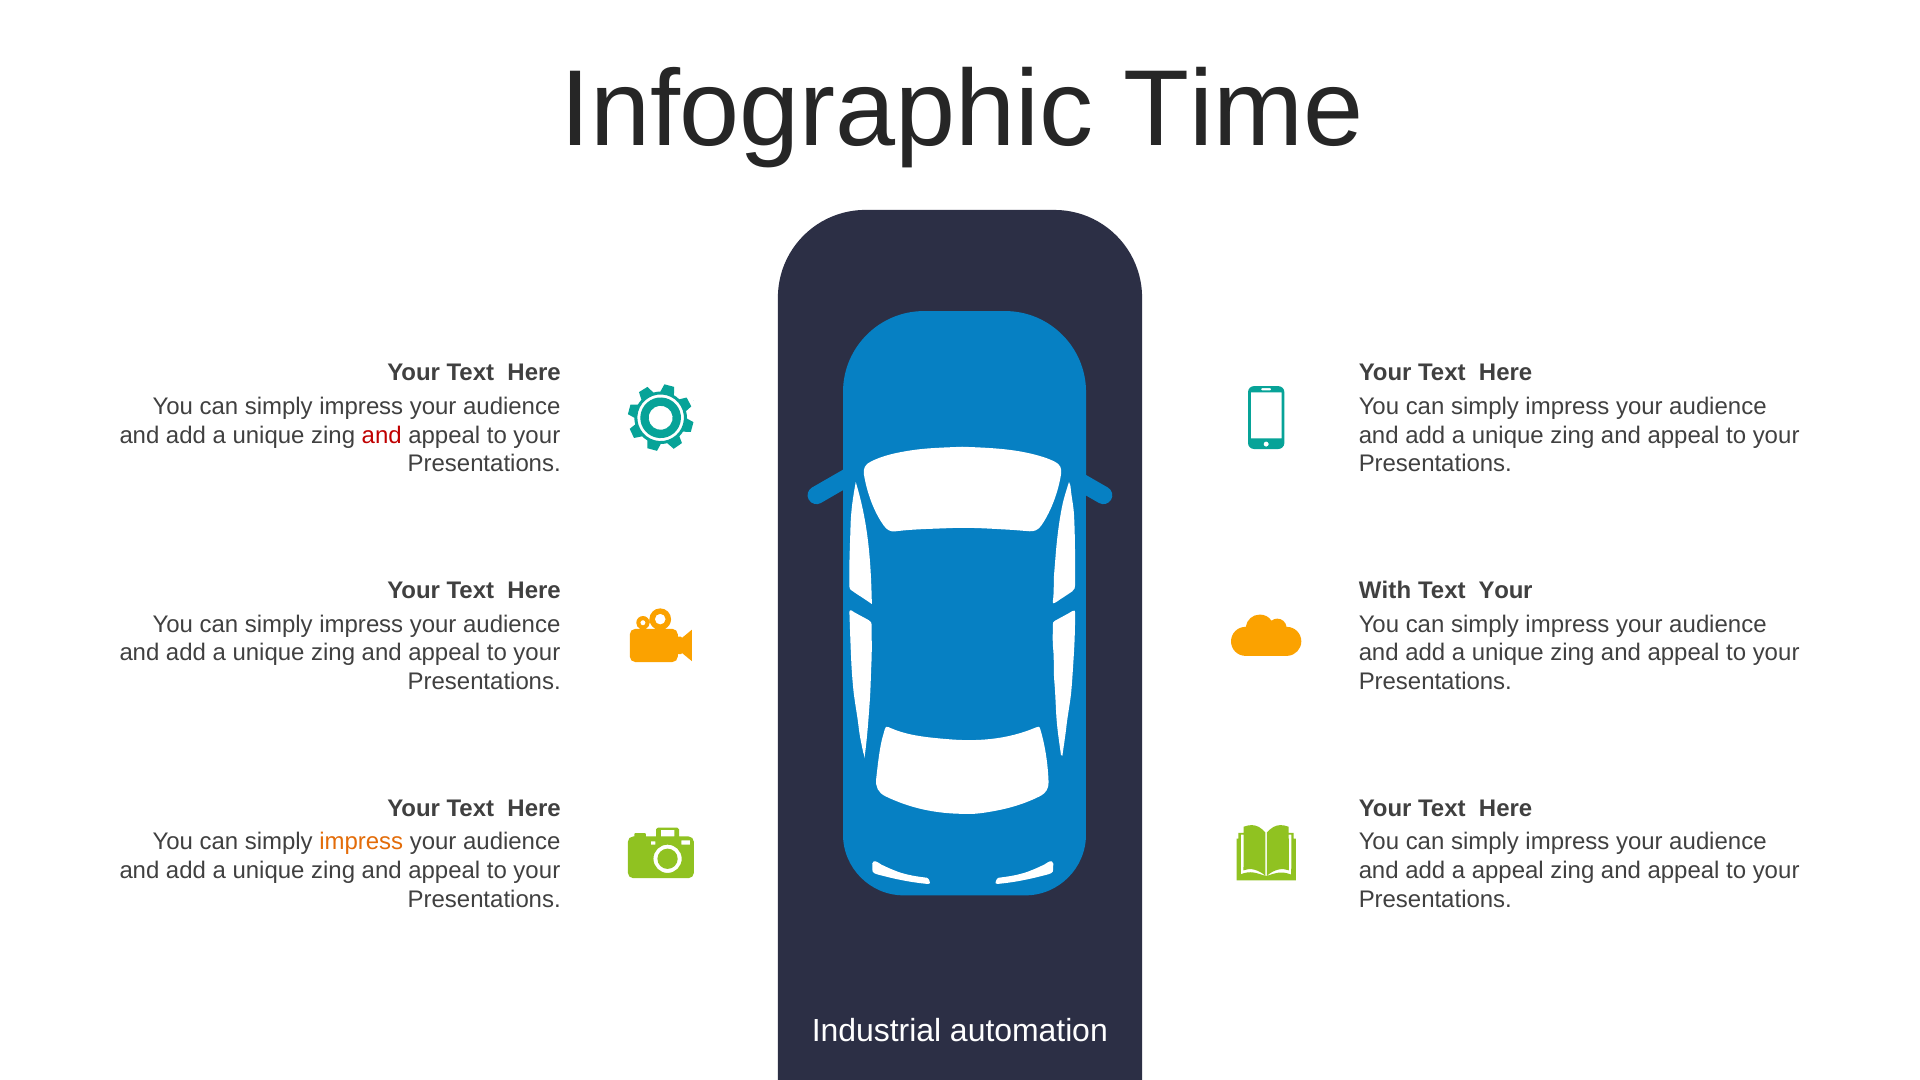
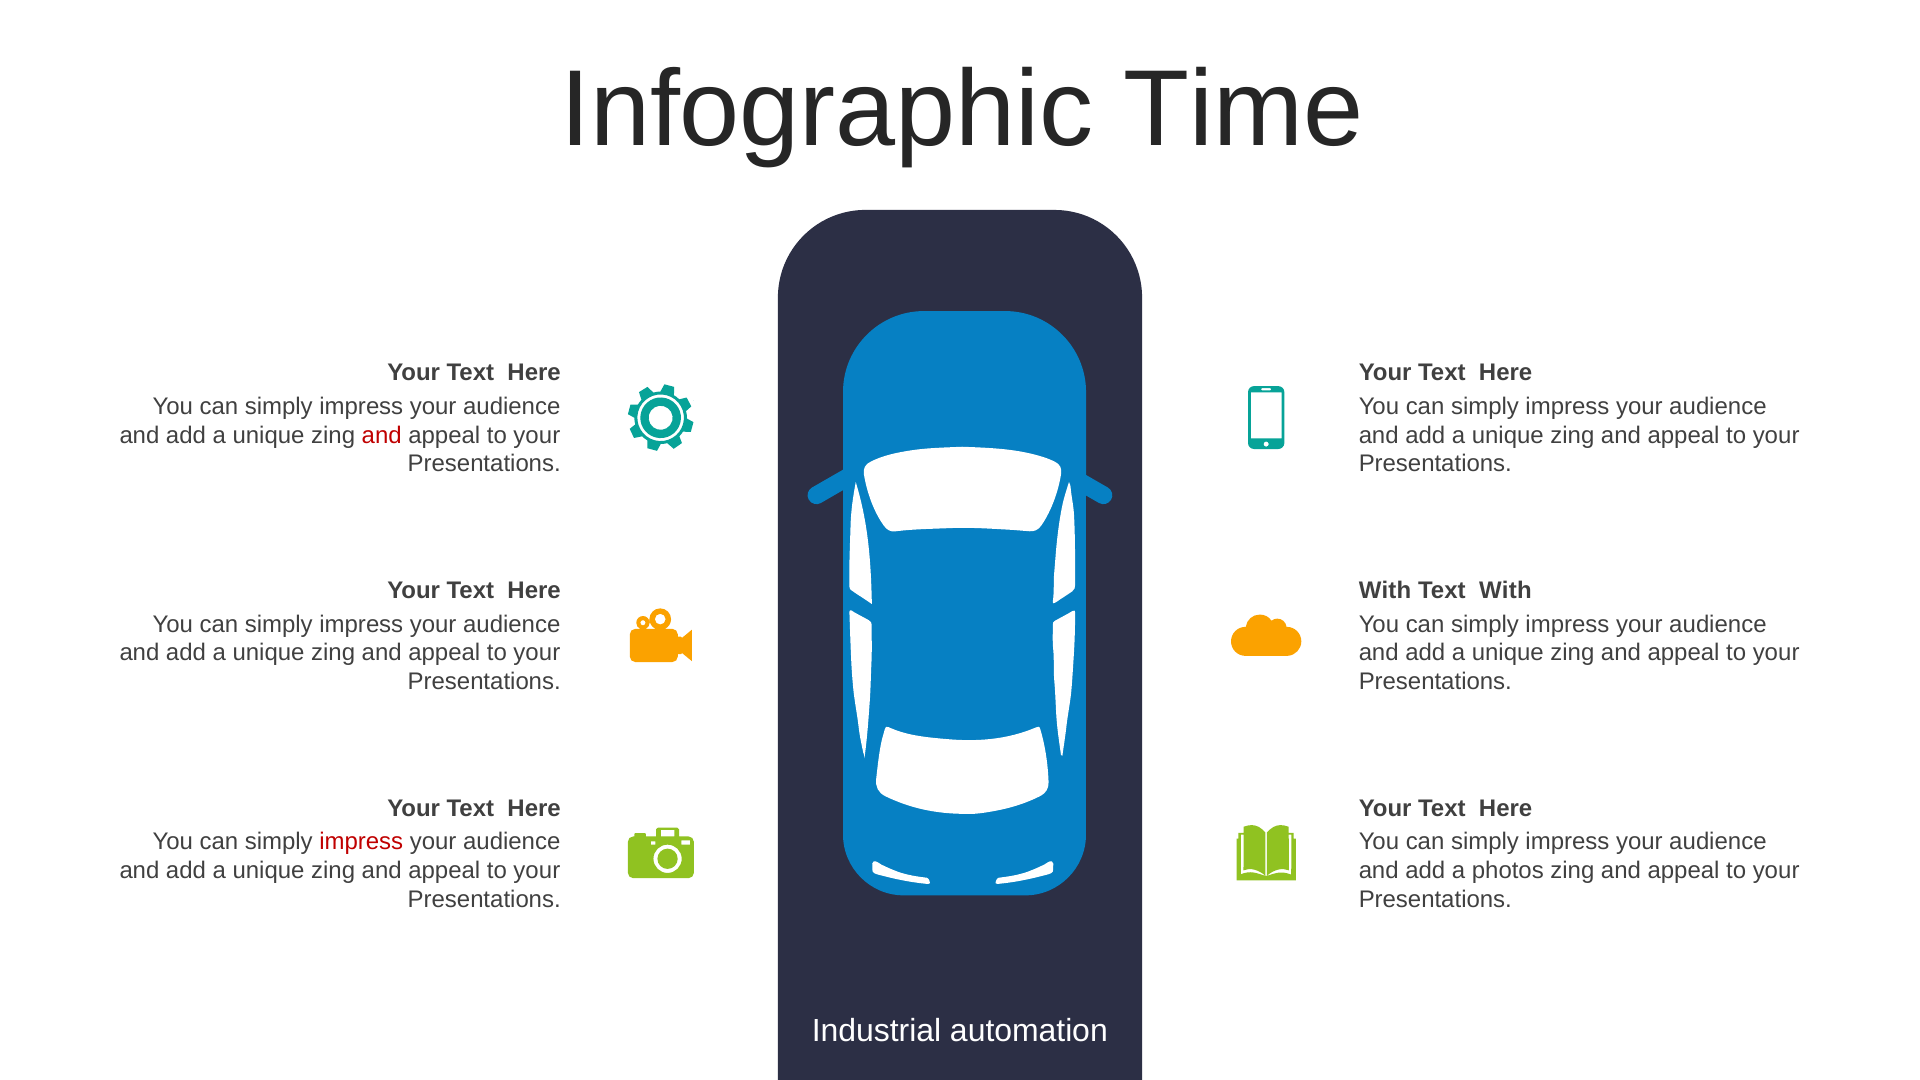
Text Your: Your -> With
impress at (361, 842) colour: orange -> red
a appeal: appeal -> photos
